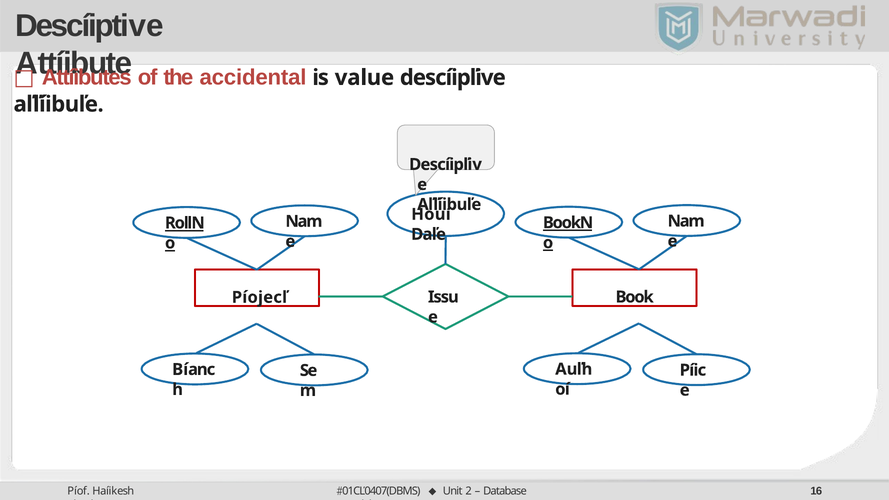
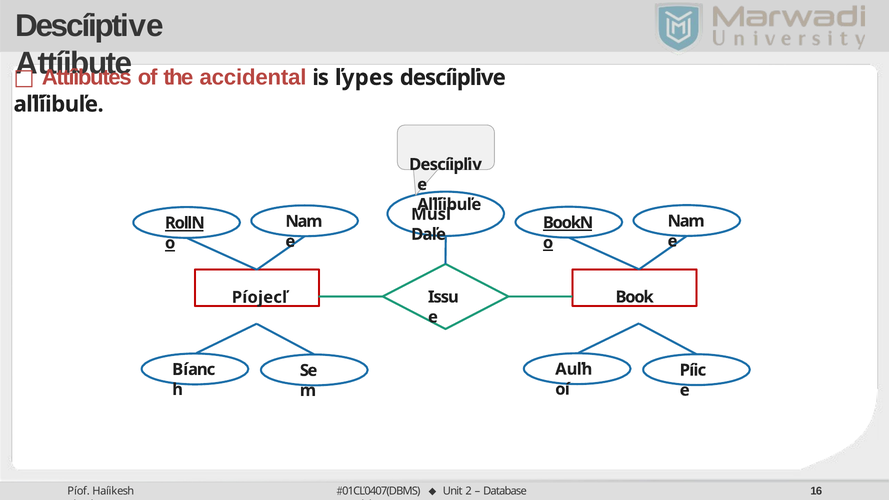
value: value -> ľypes
Houí: Houí -> Musľ
